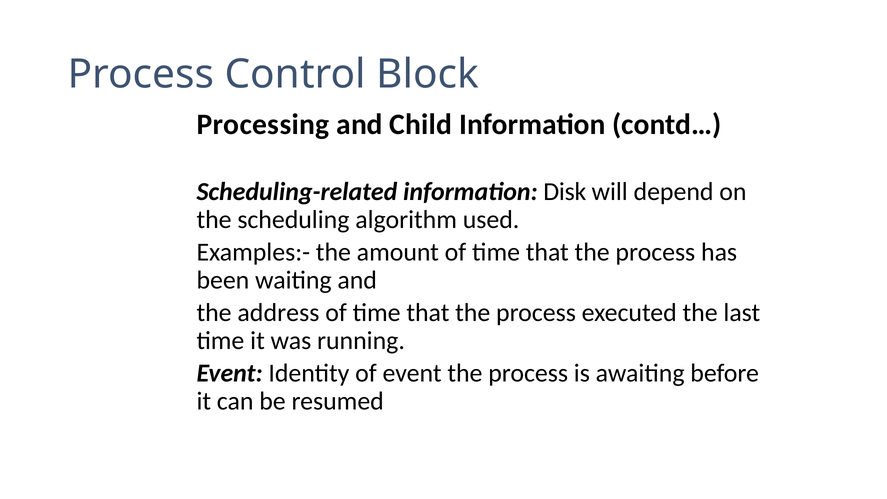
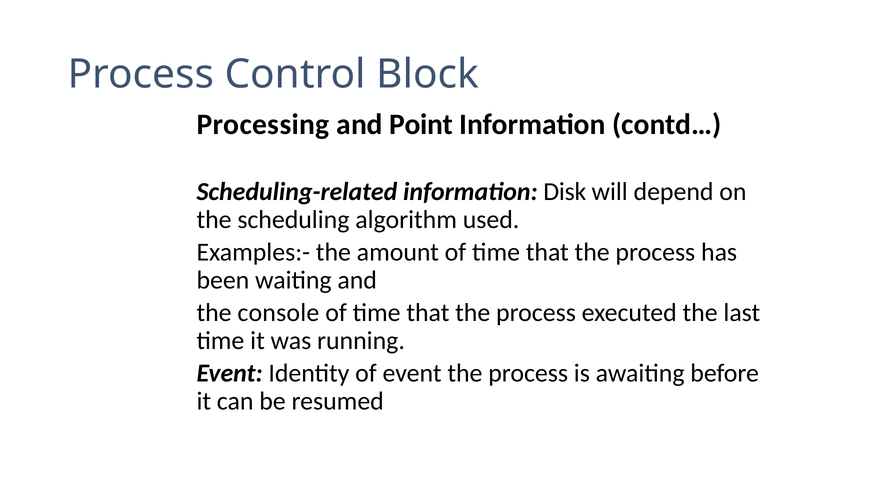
Child: Child -> Point
address: address -> console
